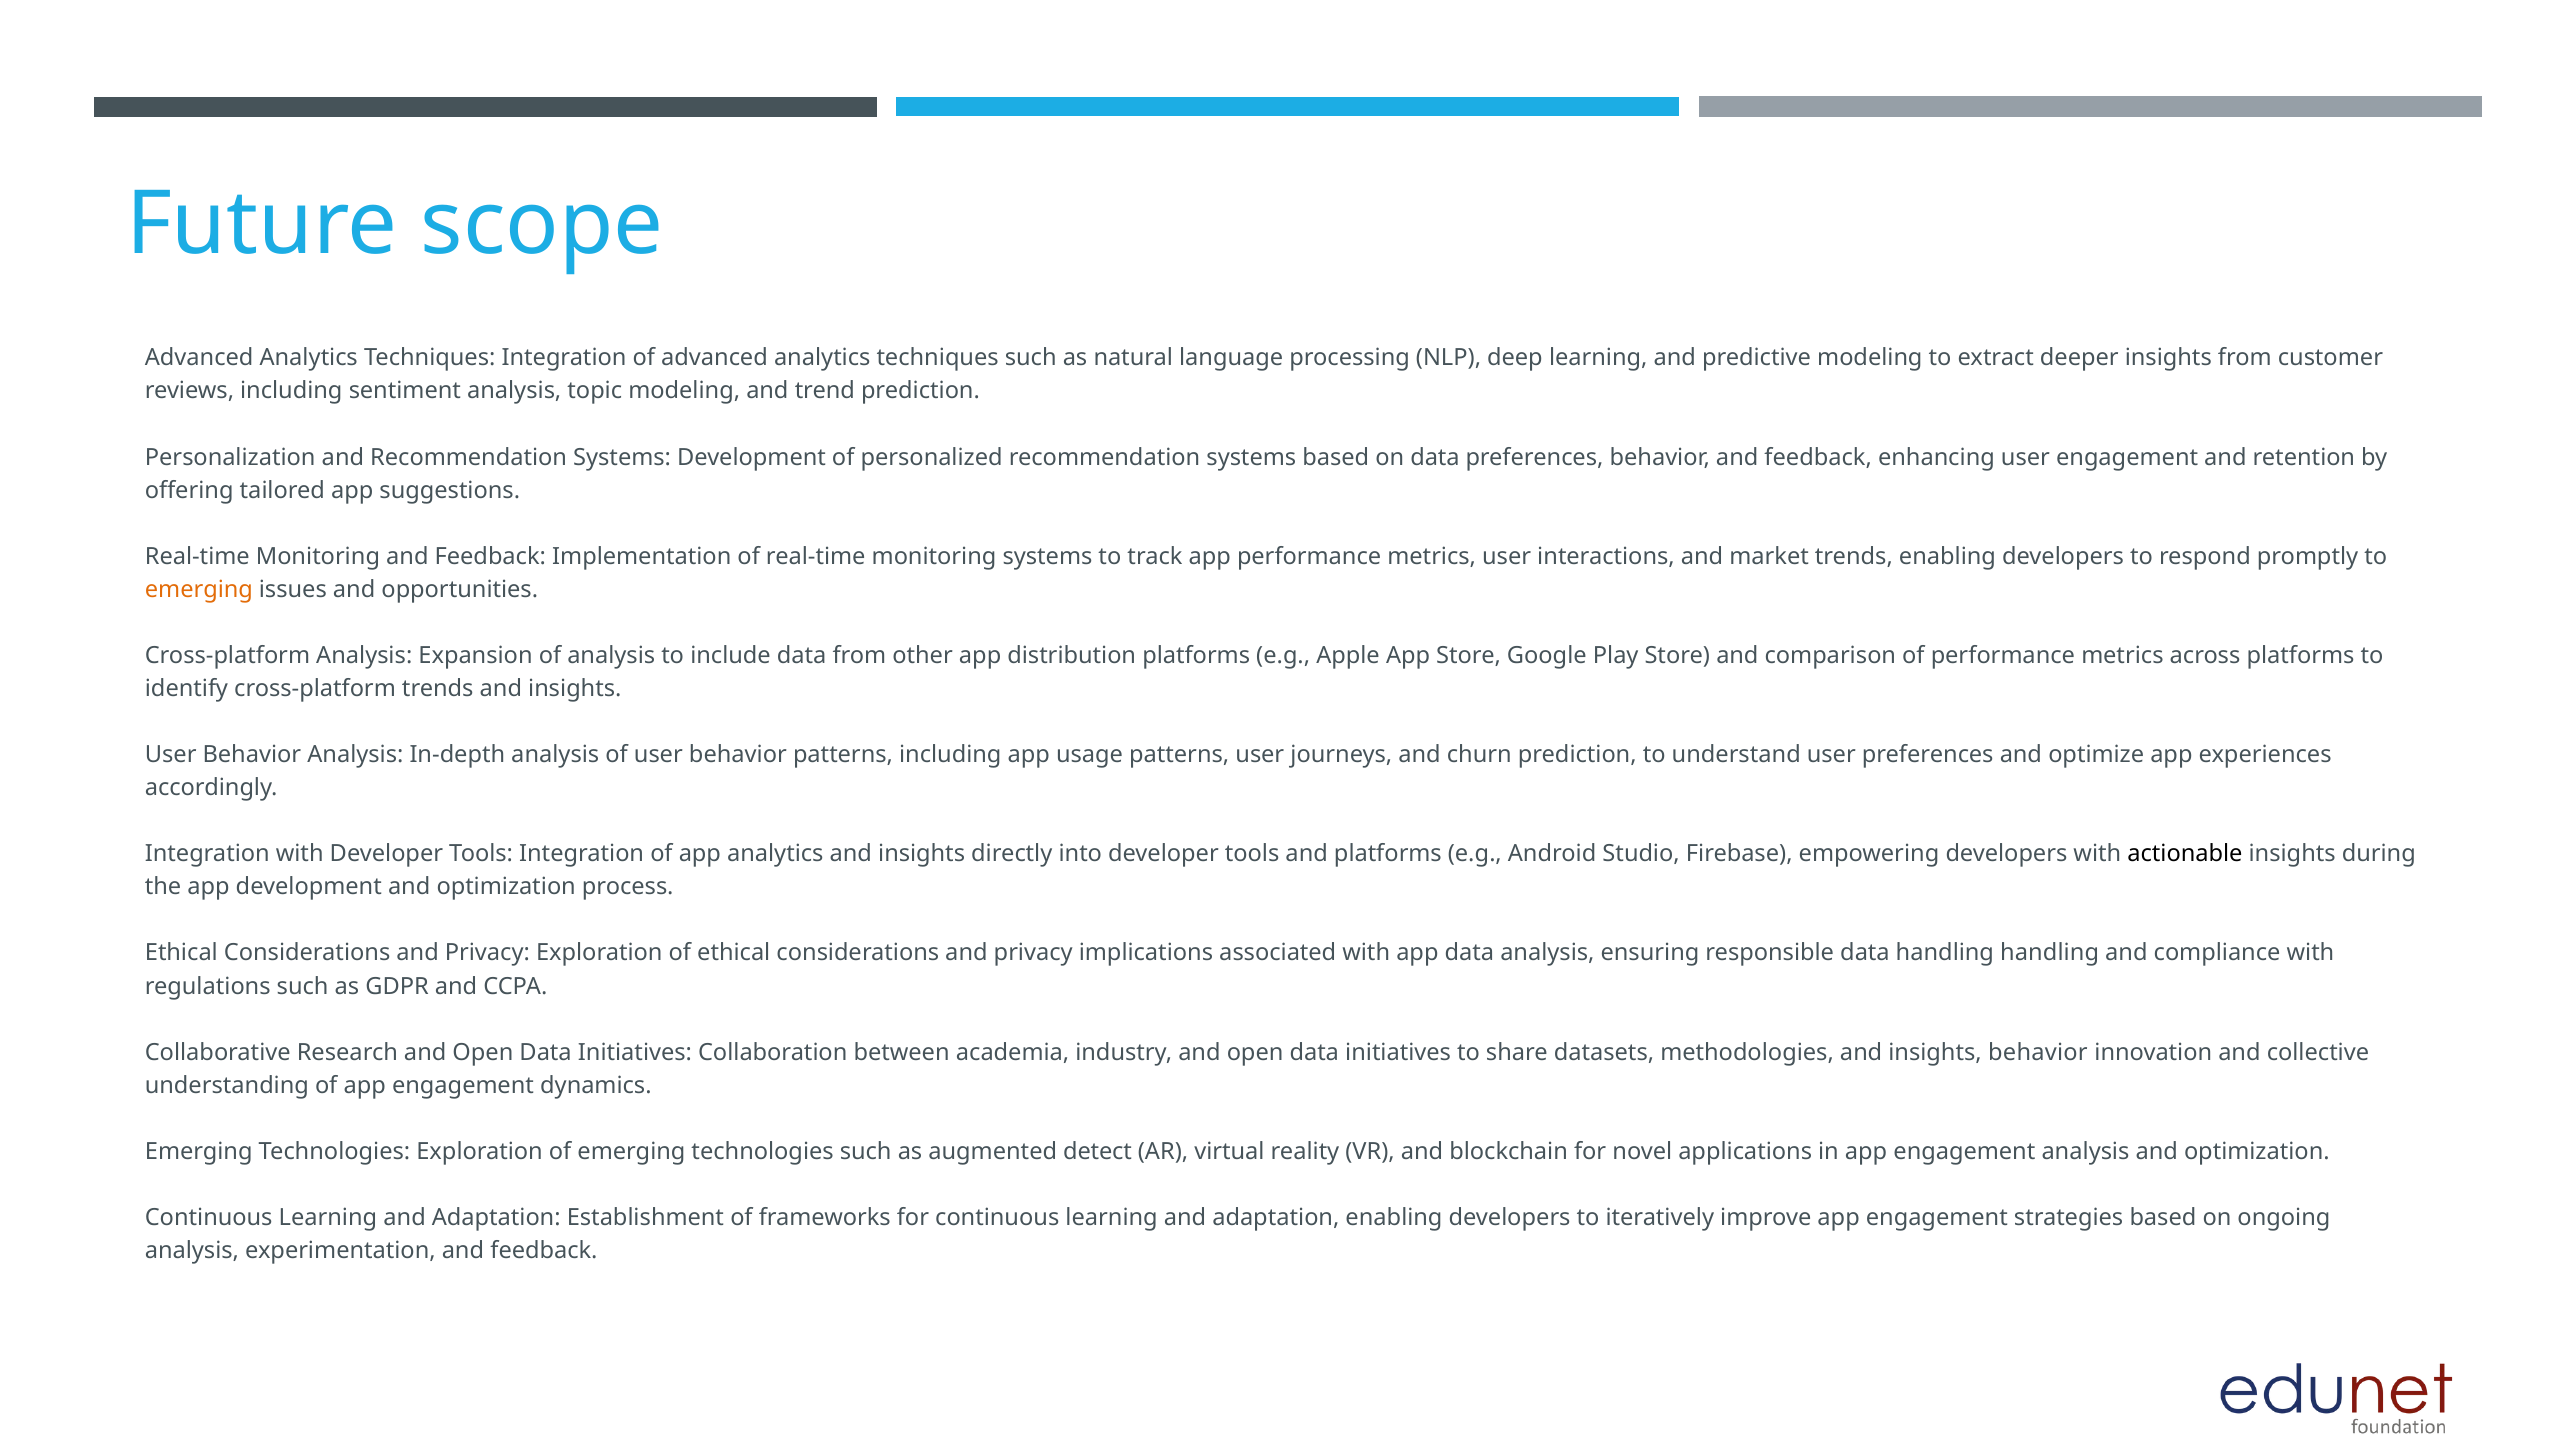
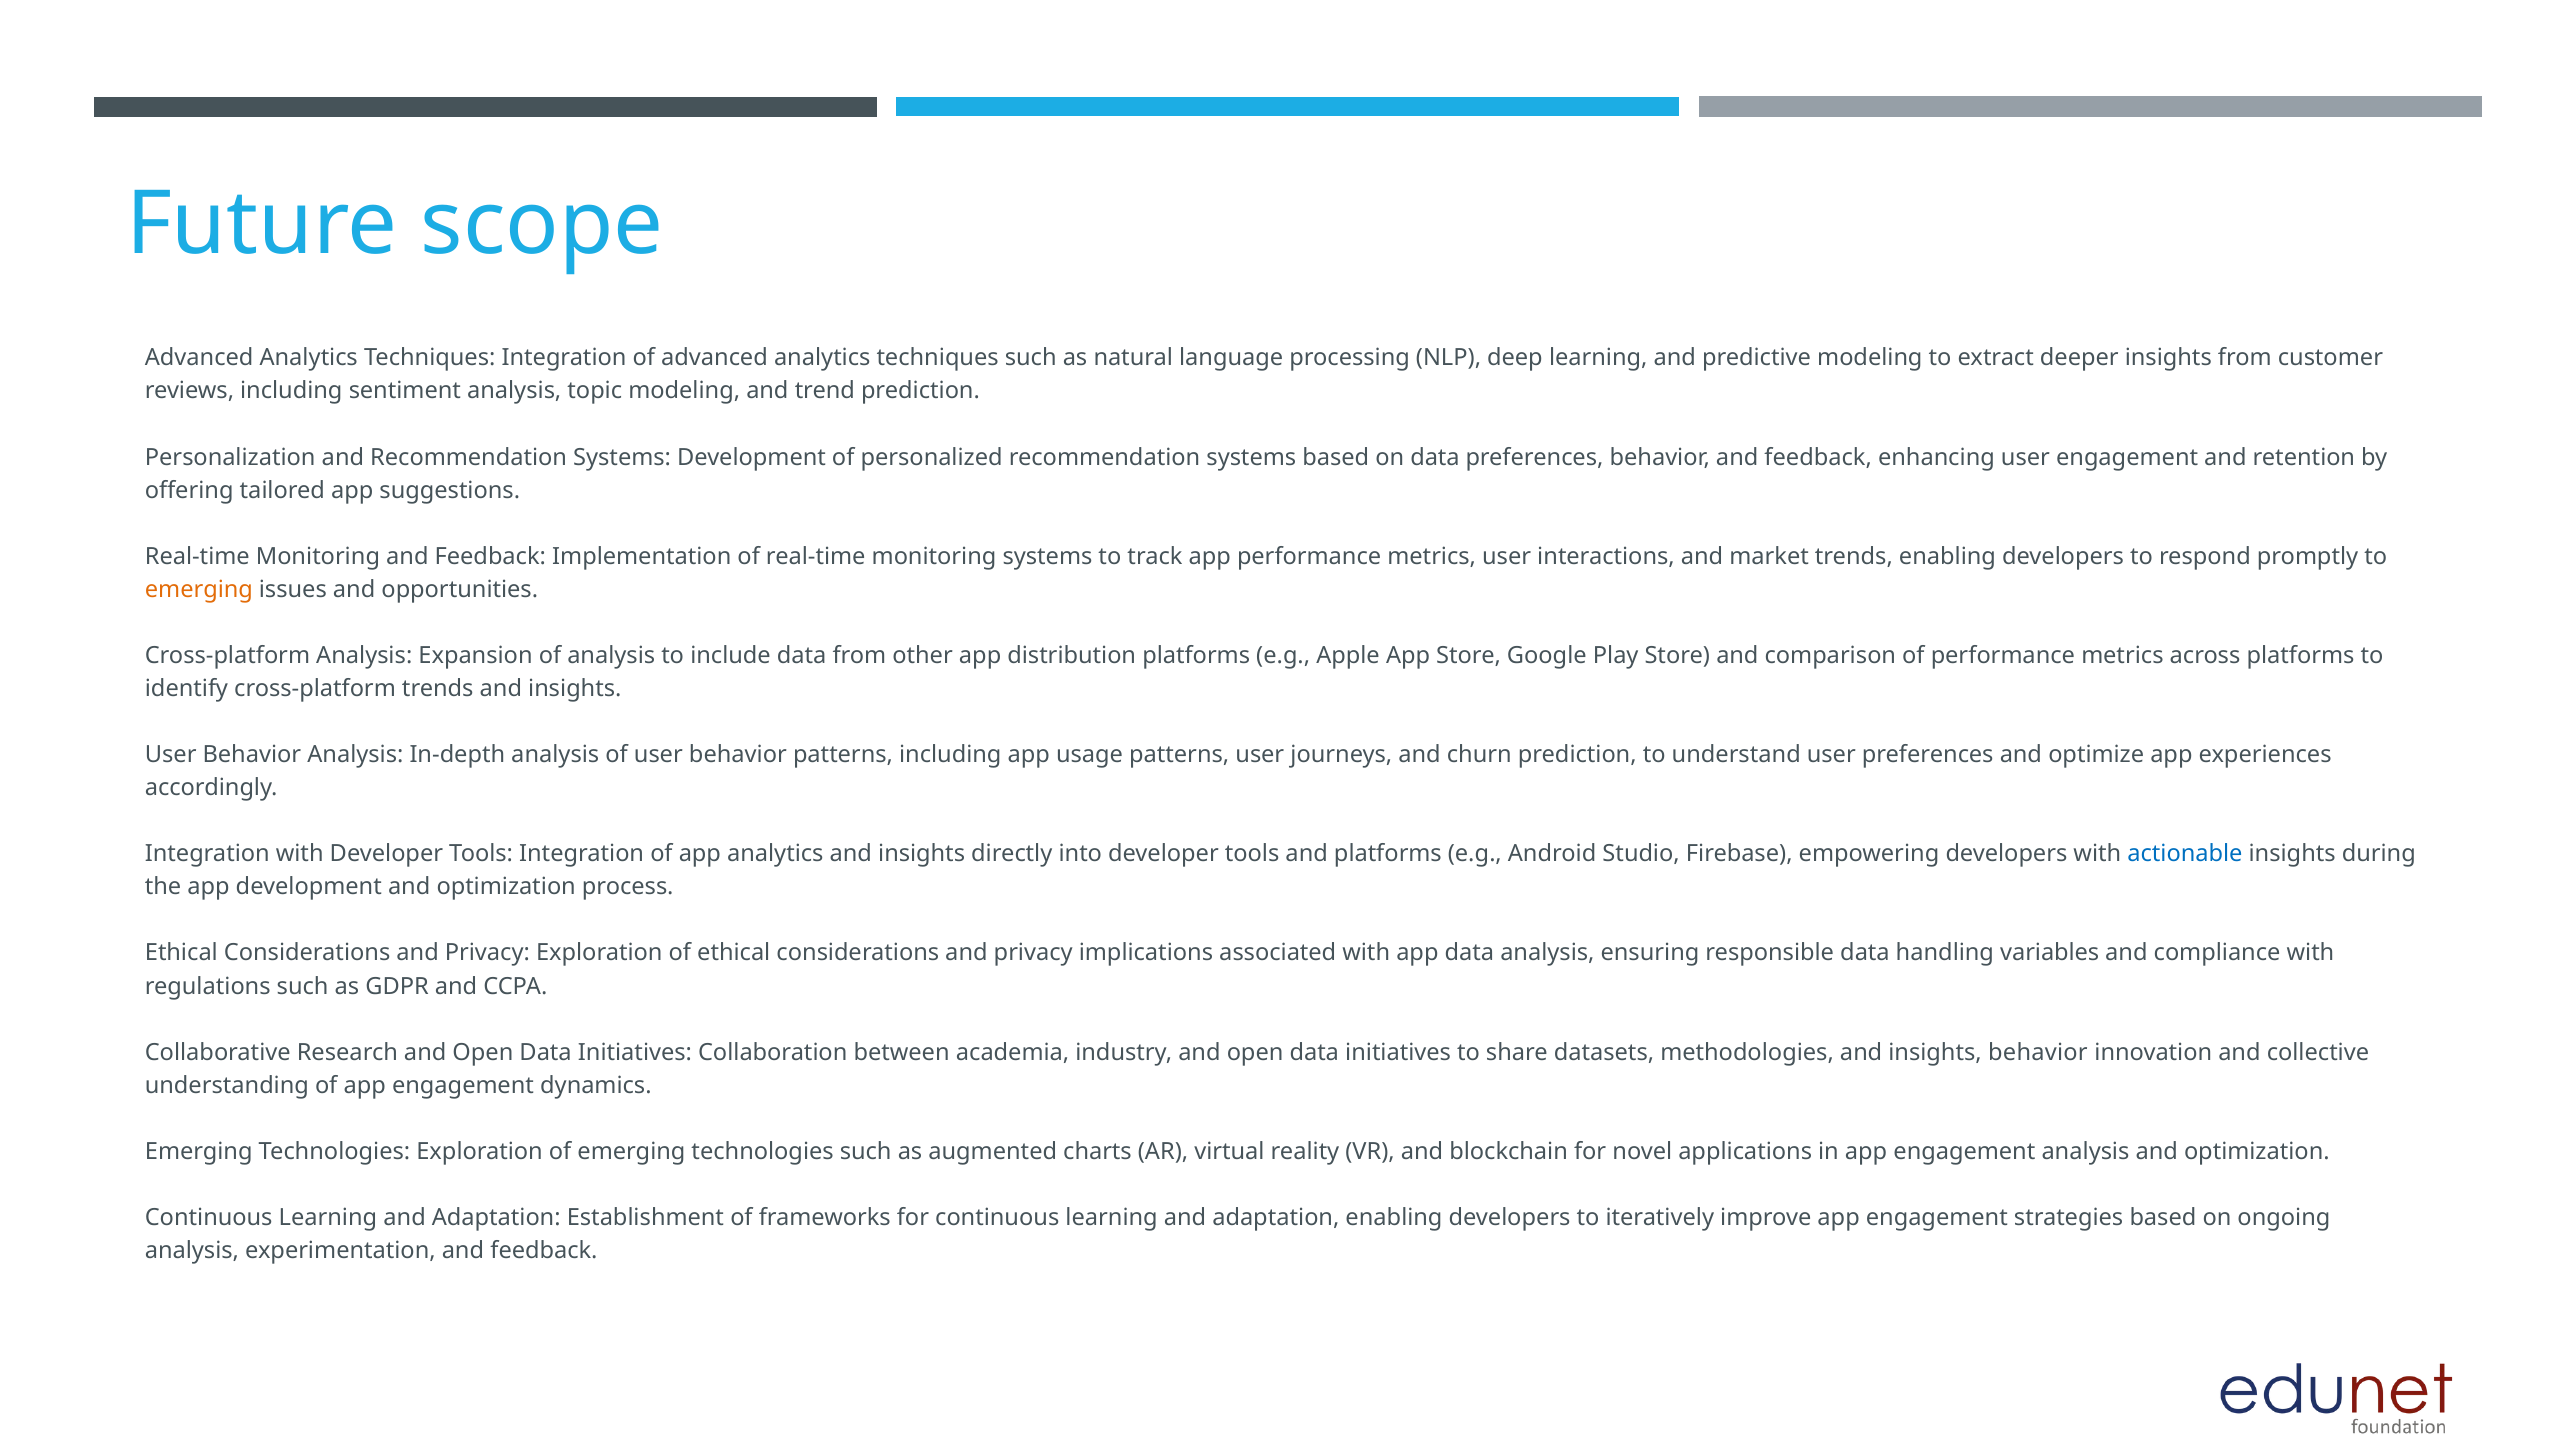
actionable colour: black -> blue
handling handling: handling -> variables
detect: detect -> charts
